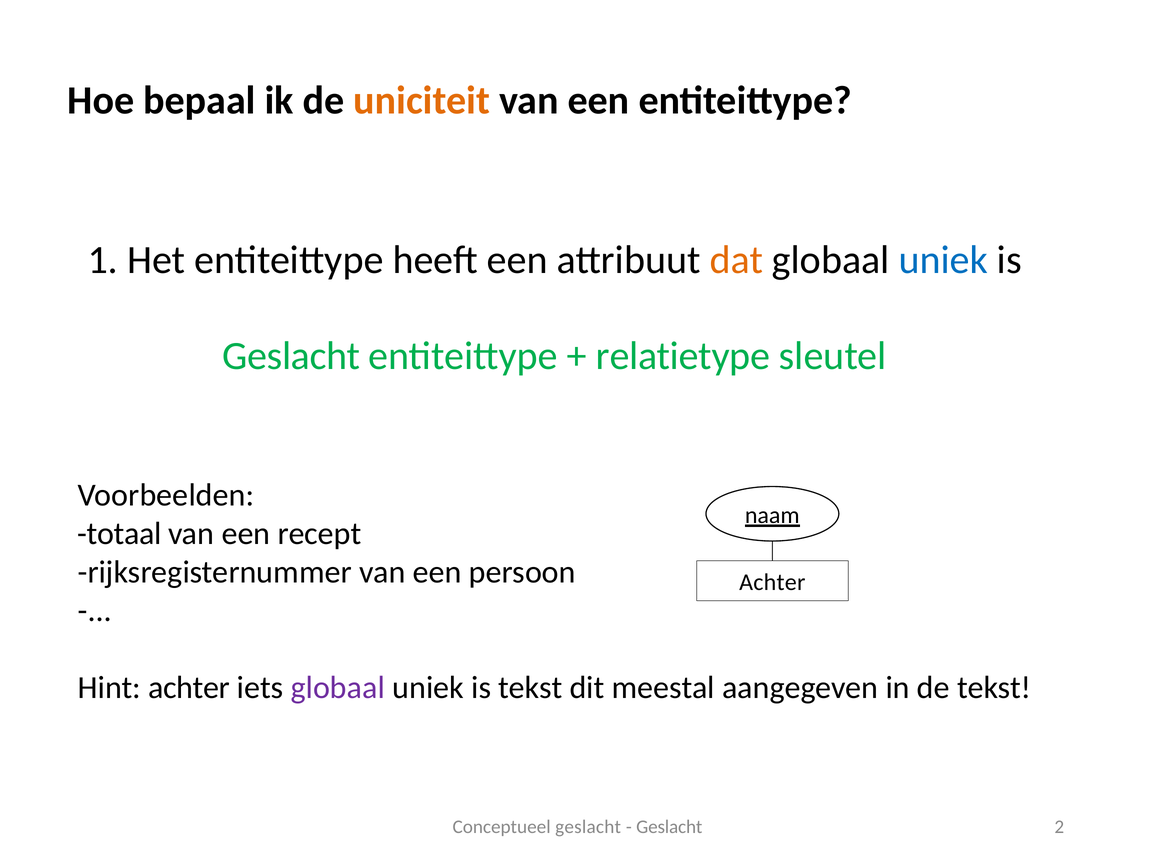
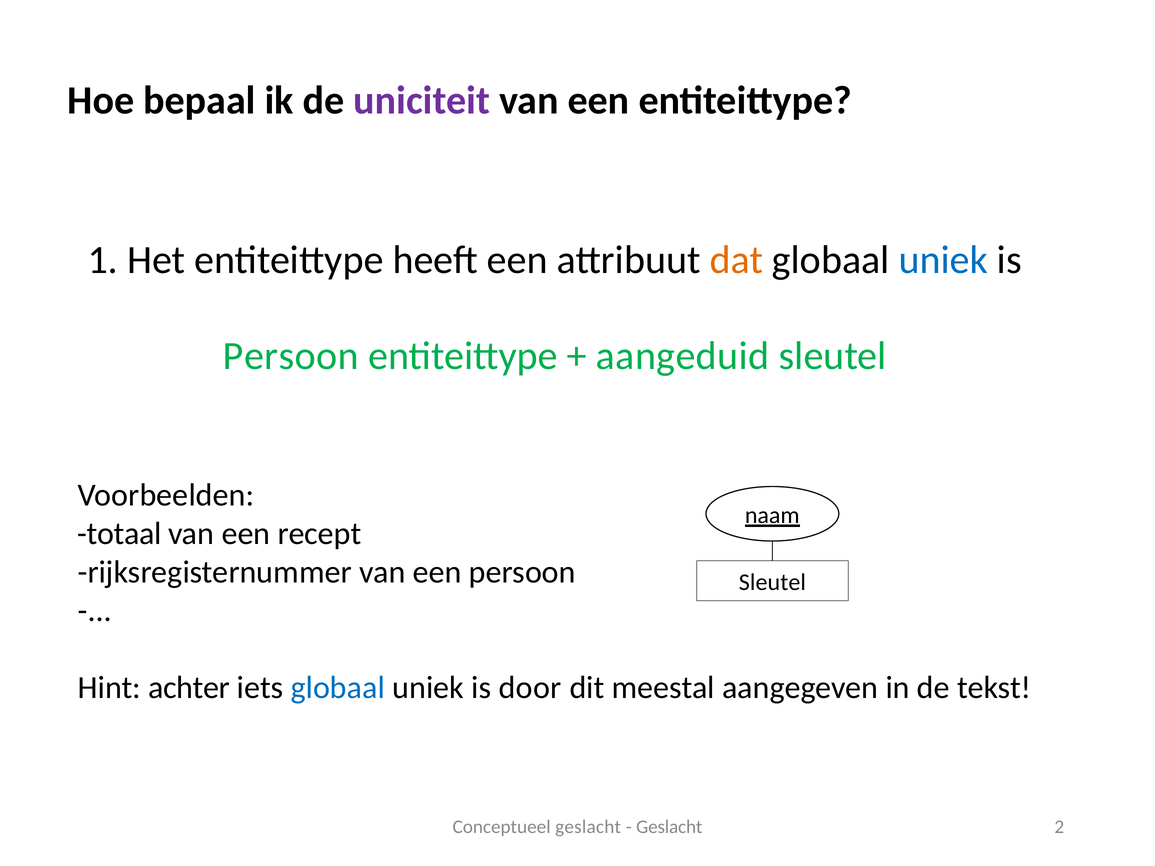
uniciteit colour: orange -> purple
Geslacht at (291, 356): Geslacht -> Persoon
relatietype: relatietype -> aangeduid
Achter at (772, 582): Achter -> Sleutel
globaal at (338, 688) colour: purple -> blue
is tekst: tekst -> door
